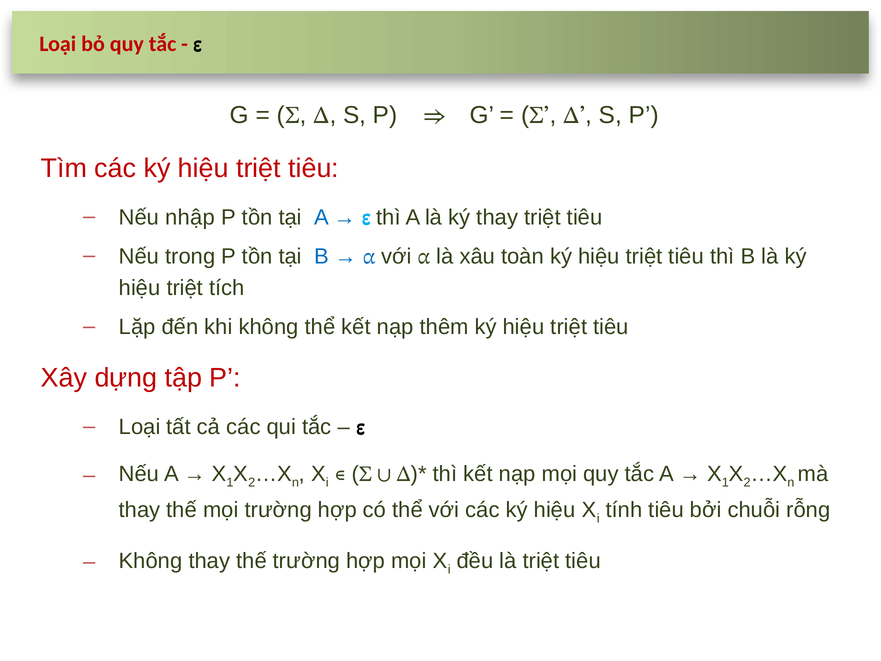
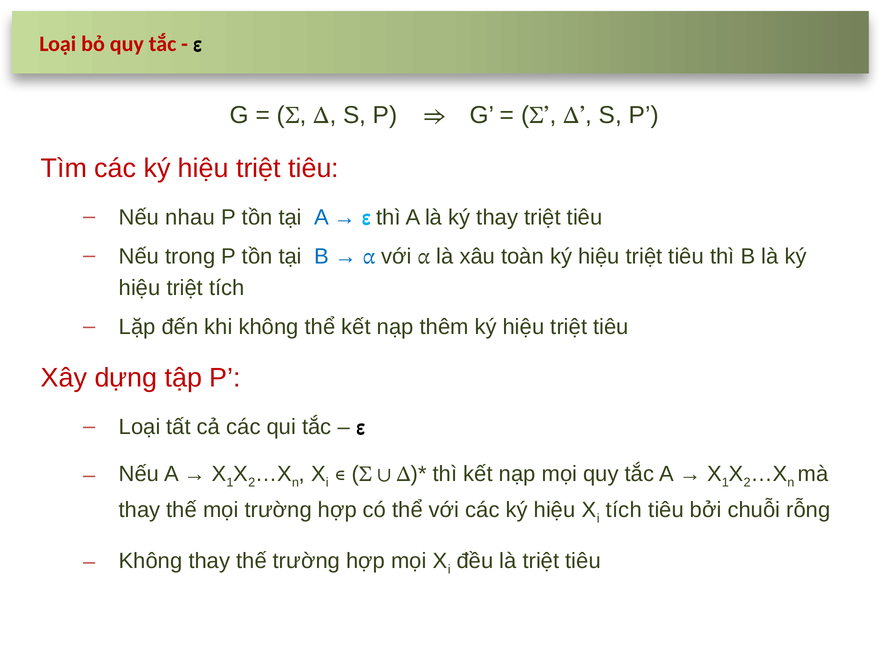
nhập: nhập -> nhau
tính at (624, 510): tính -> tích
